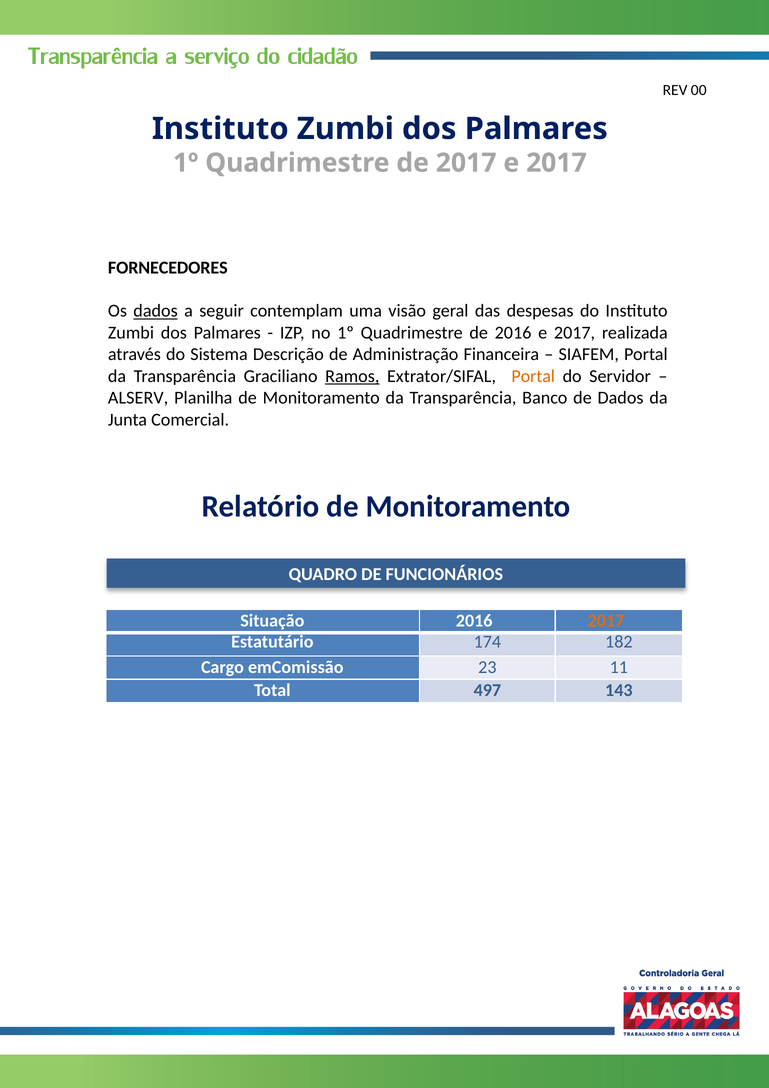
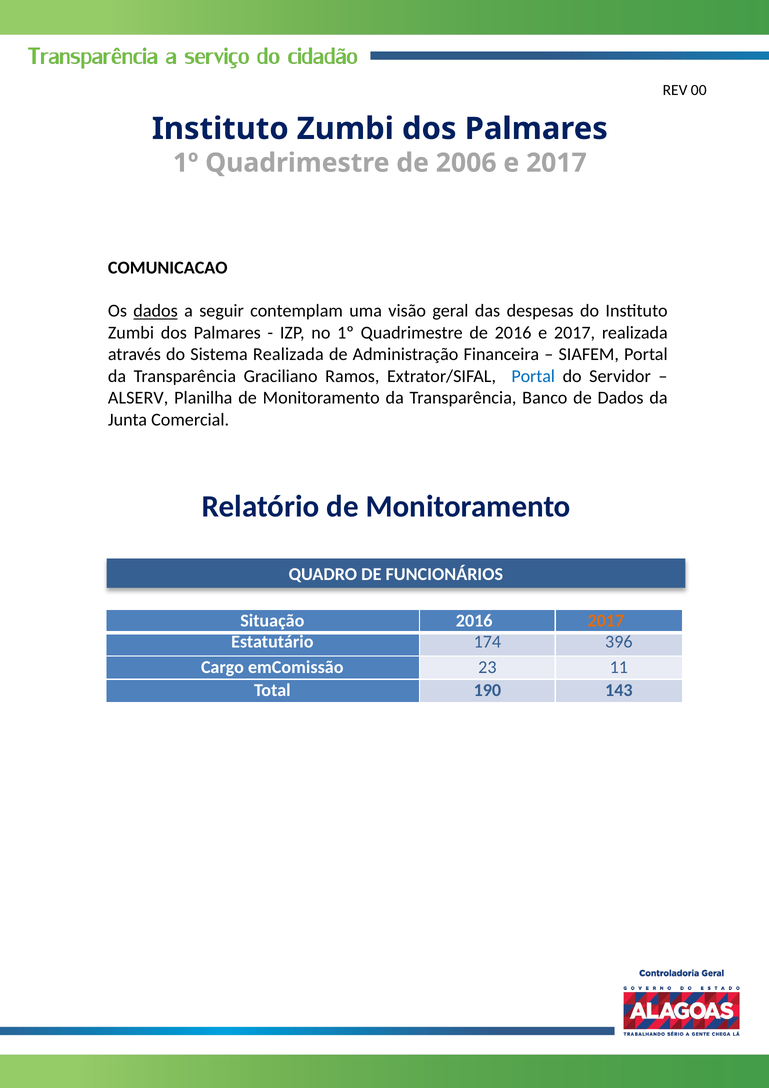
de 2017: 2017 -> 2006
FORNECEDORES: FORNECEDORES -> COMUNICACAO
Sistema Descrição: Descrição -> Realizada
Ramos underline: present -> none
Portal at (533, 376) colour: orange -> blue
182: 182 -> 396
497: 497 -> 190
